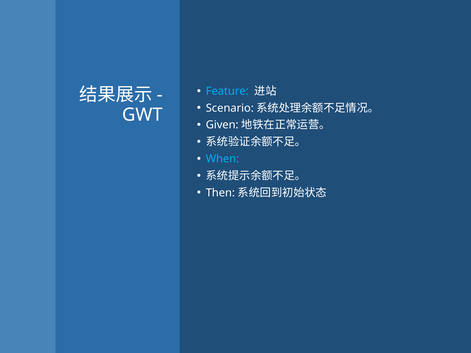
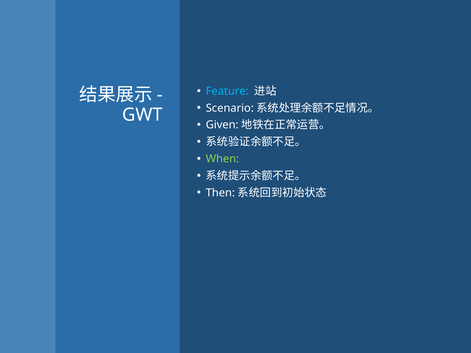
When colour: light blue -> light green
